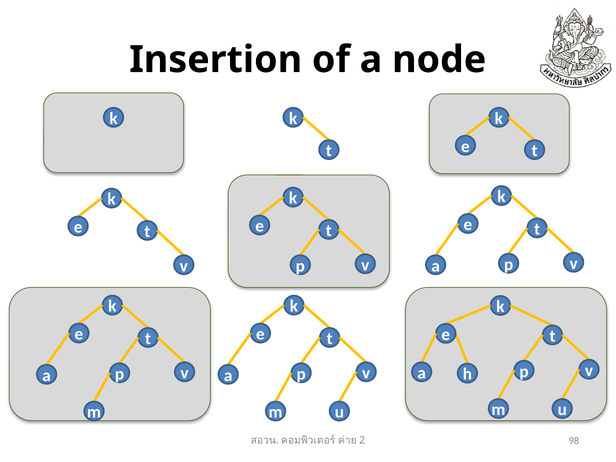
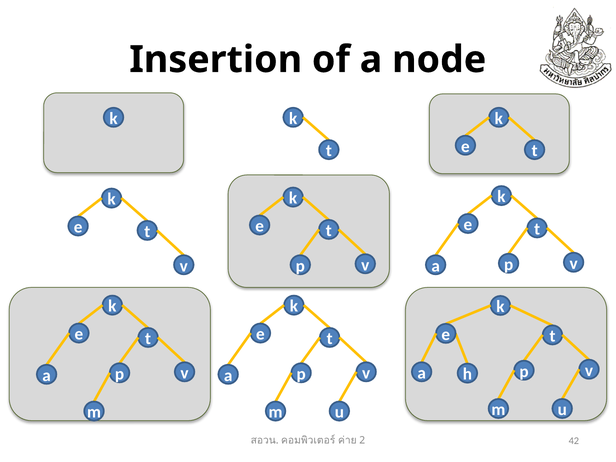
98: 98 -> 42
